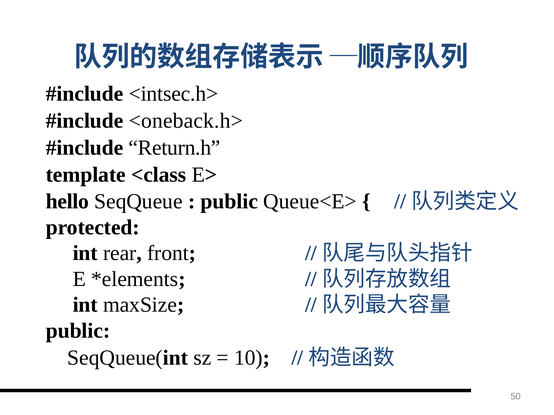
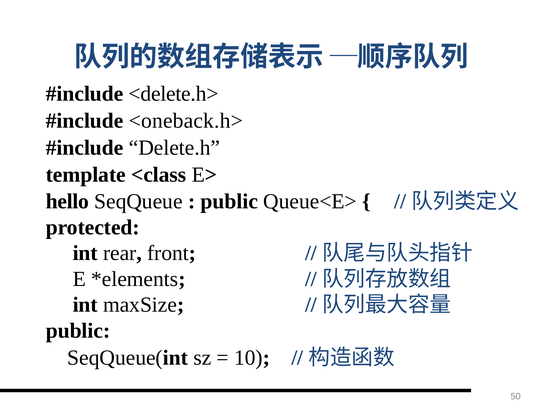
<intsec.h>: <intsec.h> -> <delete.h>
Return.h: Return.h -> Delete.h
